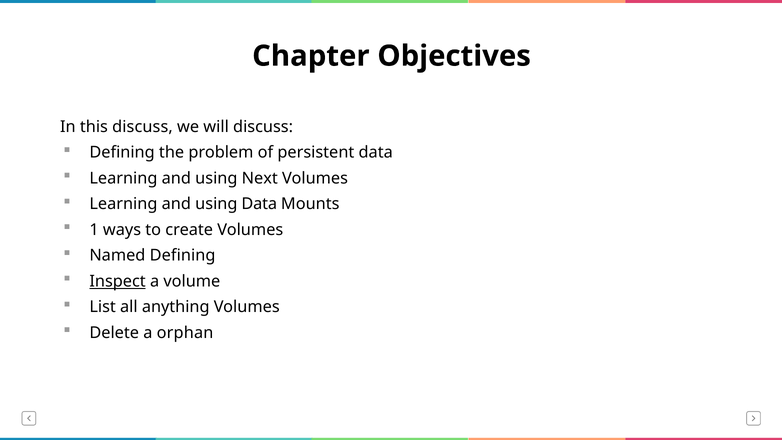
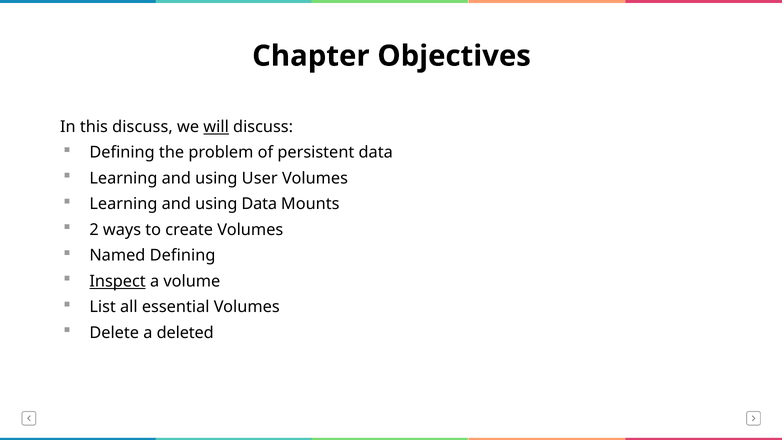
will underline: none -> present
Next: Next -> User
1: 1 -> 2
anything: anything -> essential
orphan: orphan -> deleted
